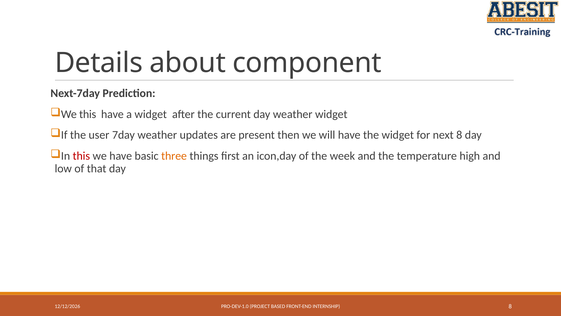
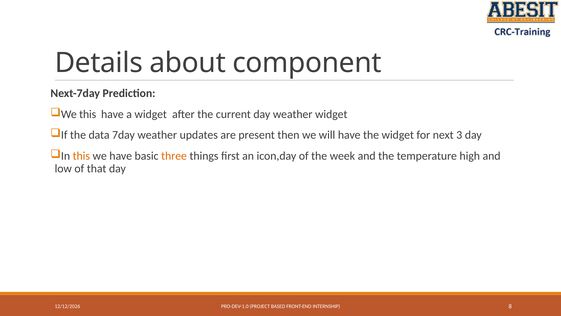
user: user -> data
next 8: 8 -> 3
this at (81, 156) colour: red -> orange
